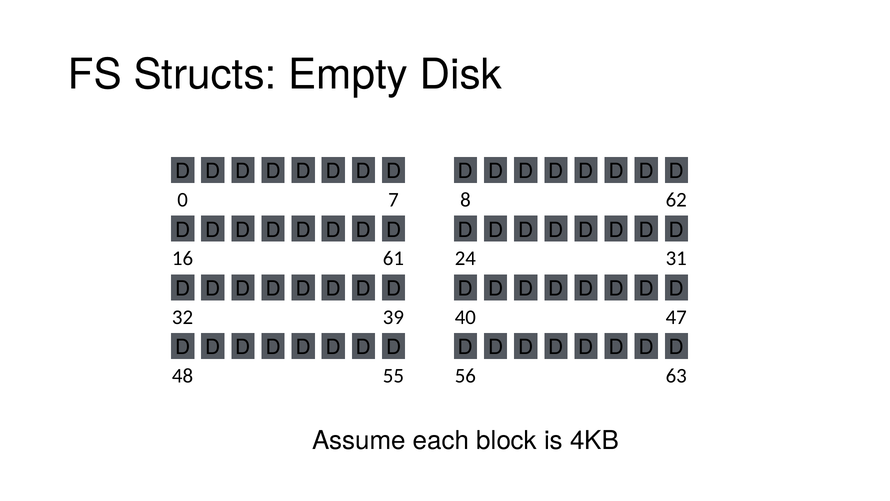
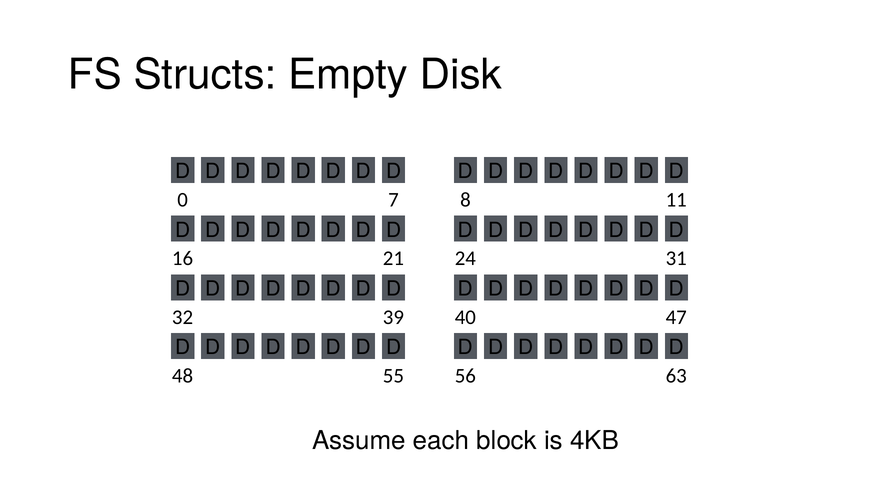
62: 62 -> 11
61: 61 -> 21
